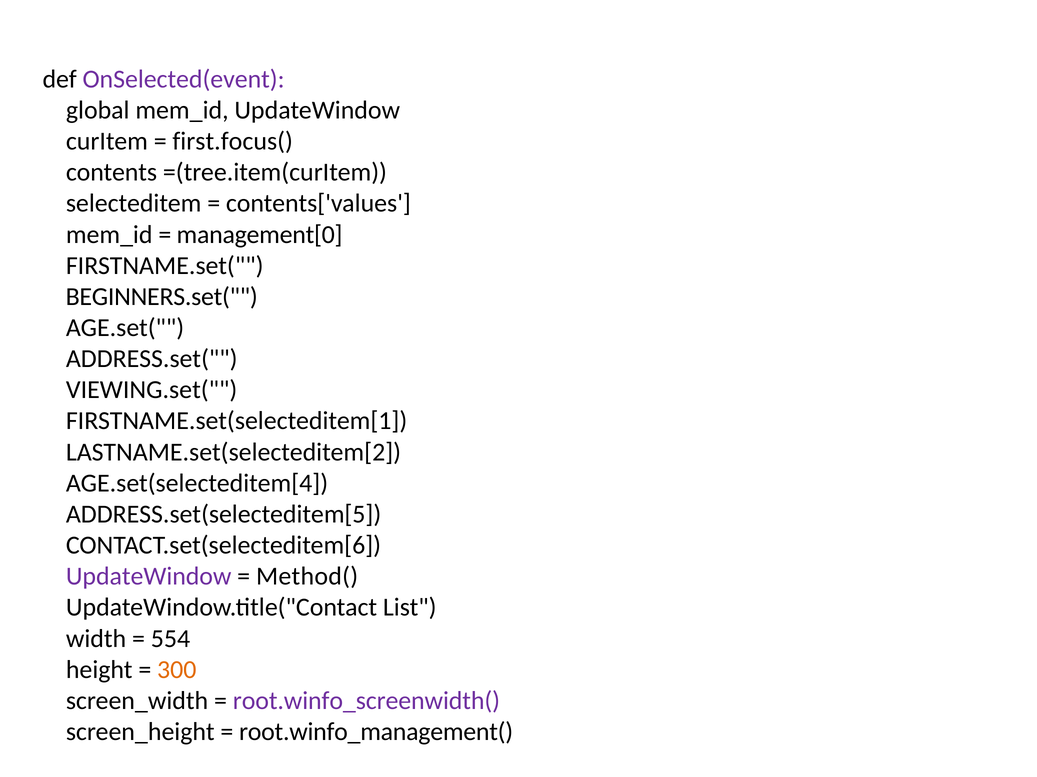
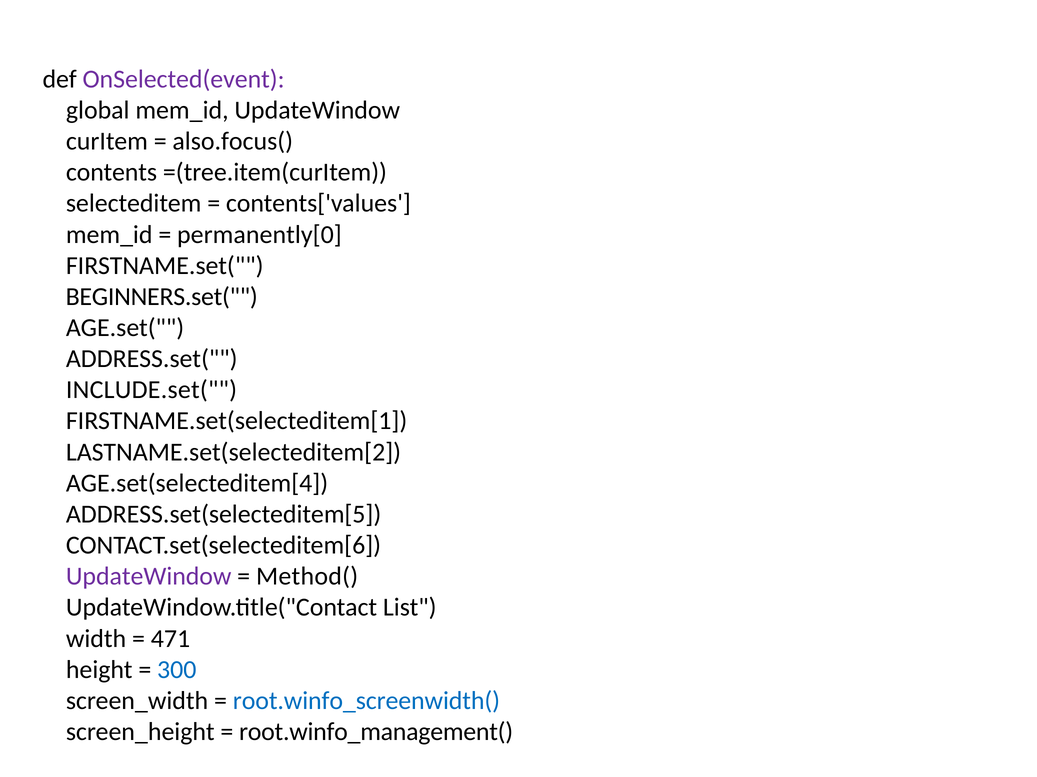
first.focus(: first.focus( -> also.focus(
management[0: management[0 -> permanently[0
VIEWING.set(: VIEWING.set( -> INCLUDE.set(
554: 554 -> 471
300 colour: orange -> blue
root.winfo_screenwidth( colour: purple -> blue
